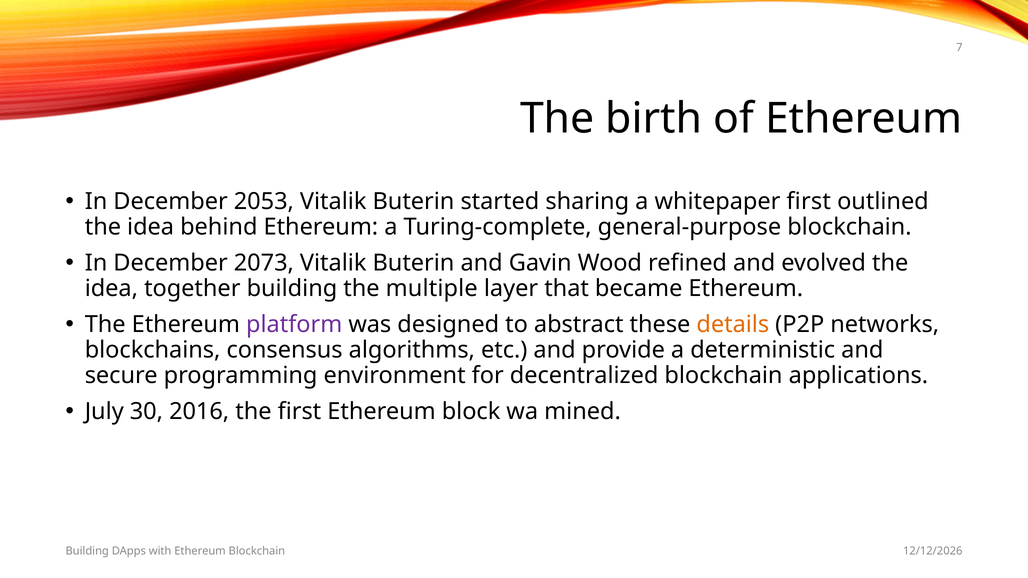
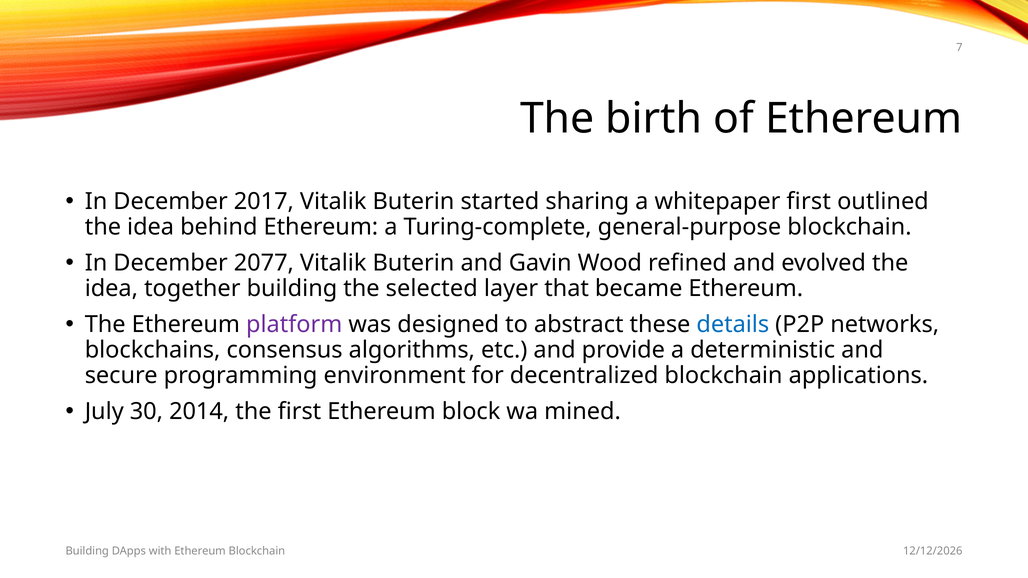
2053: 2053 -> 2017
2073: 2073 -> 2077
multiple: multiple -> selected
details colour: orange -> blue
2016: 2016 -> 2014
